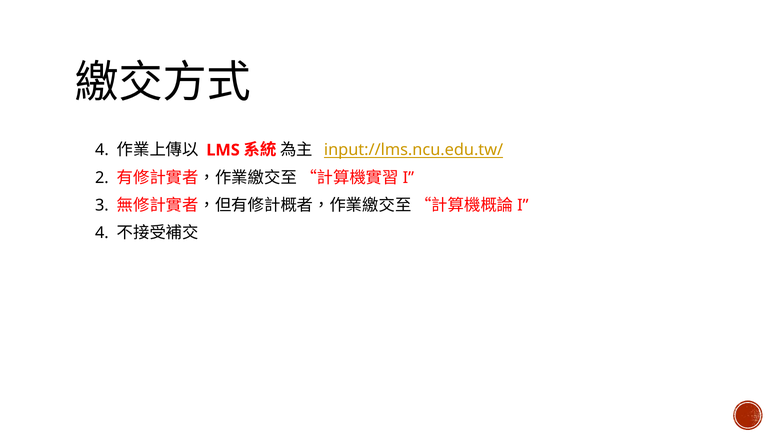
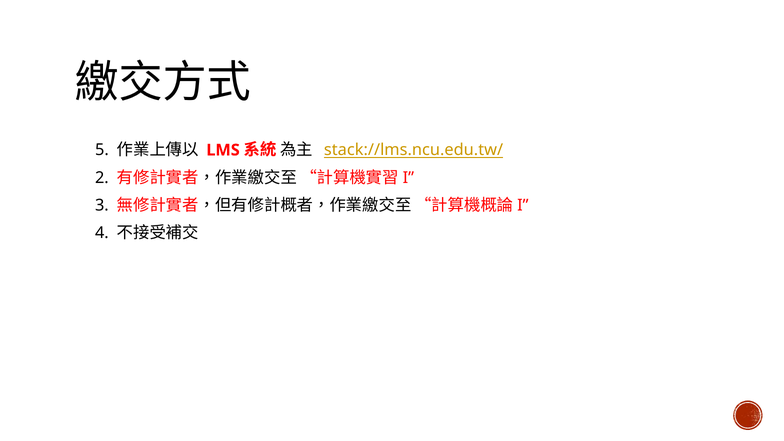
4: 4 -> 5
input://lms.ncu.edu.tw/: input://lms.ncu.edu.tw/ -> stack://lms.ncu.edu.tw/
